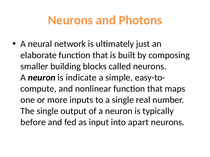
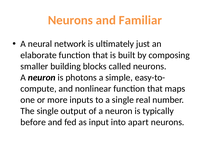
Photons: Photons -> Familiar
indicate: indicate -> photons
